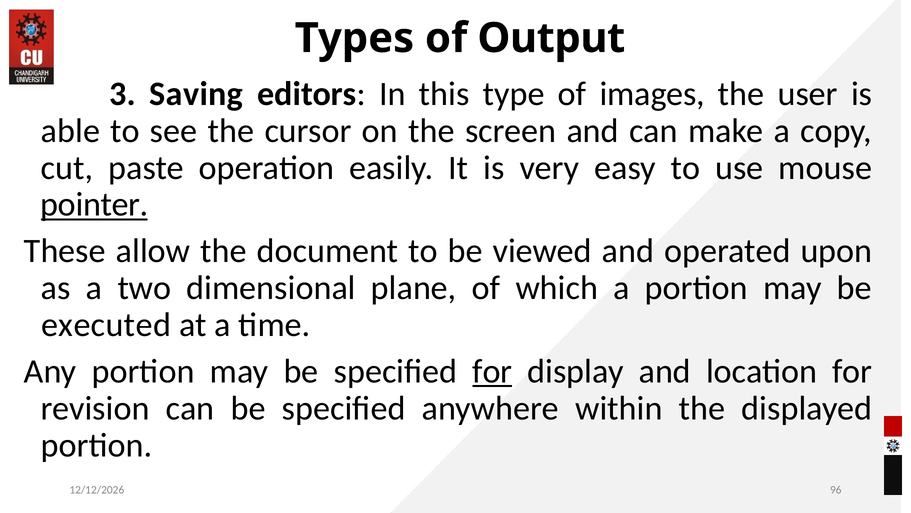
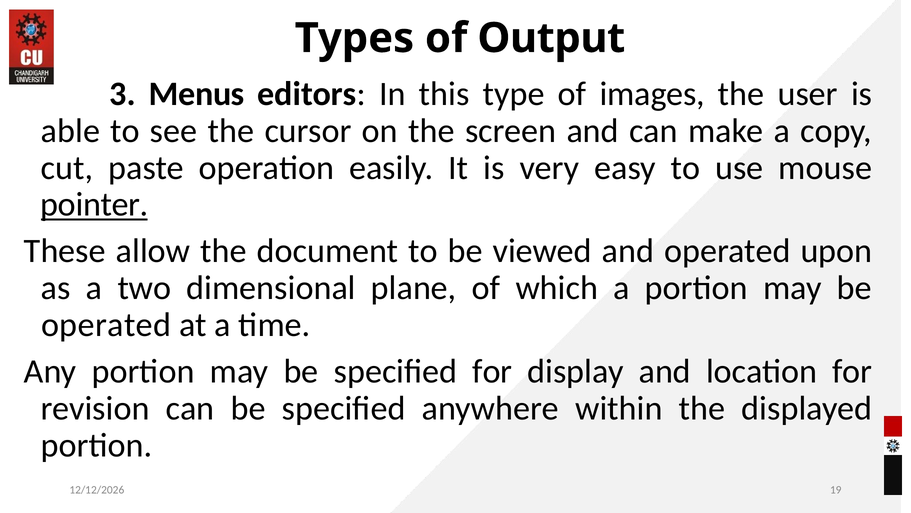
Saving: Saving -> Menus
executed at (106, 325): executed -> operated
for at (492, 371) underline: present -> none
96: 96 -> 19
